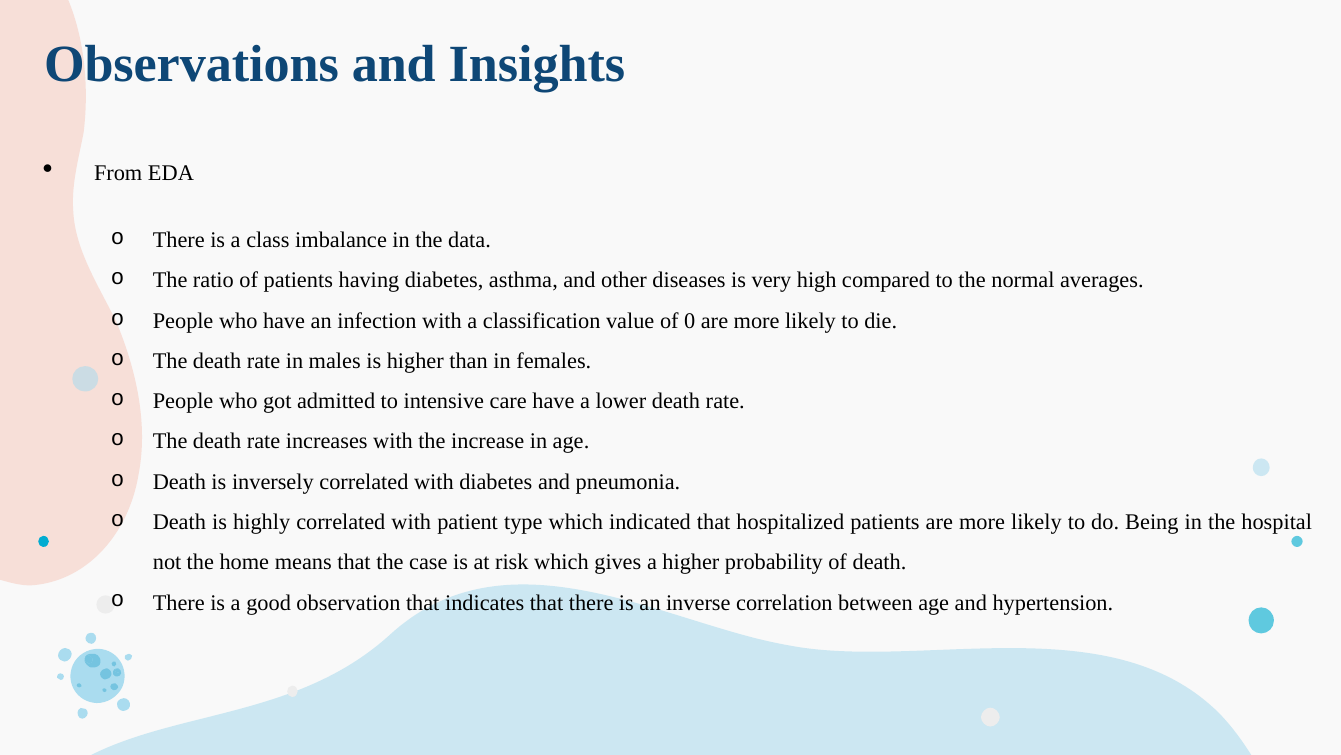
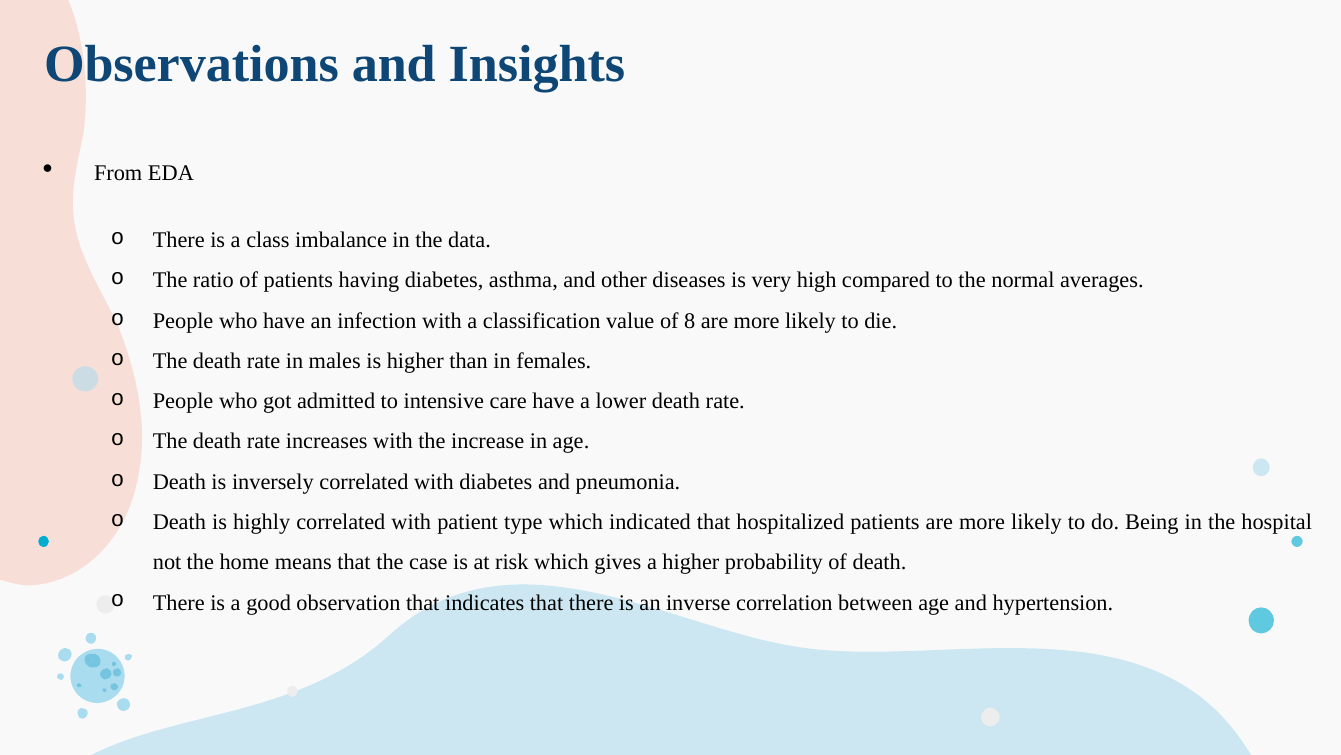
0: 0 -> 8
